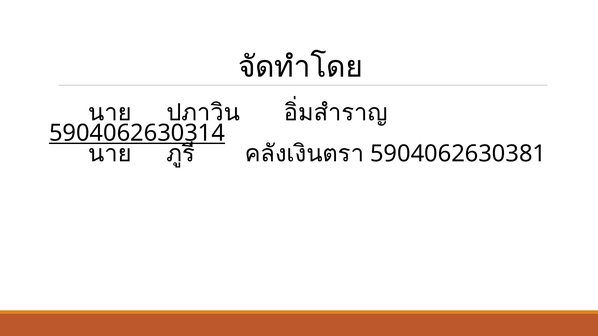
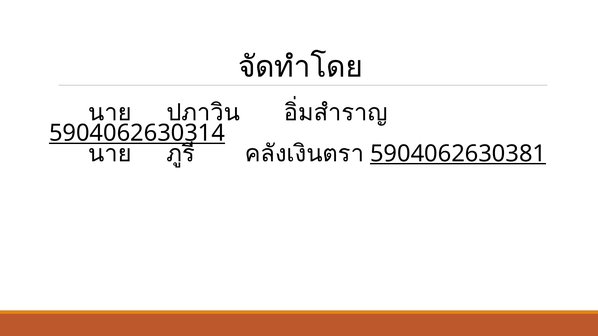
5904062630381 underline: none -> present
